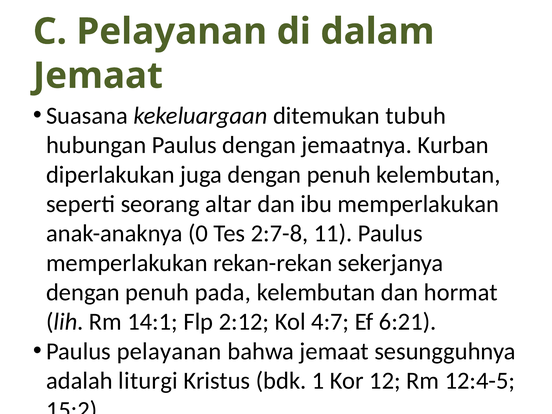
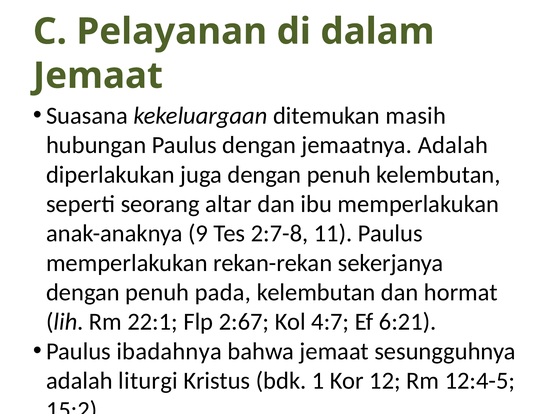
tubuh: tubuh -> masih
jemaatnya Kurban: Kurban -> Adalah
0: 0 -> 9
14:1: 14:1 -> 22:1
2:12: 2:12 -> 2:67
Paulus pelayanan: pelayanan -> ibadahnya
